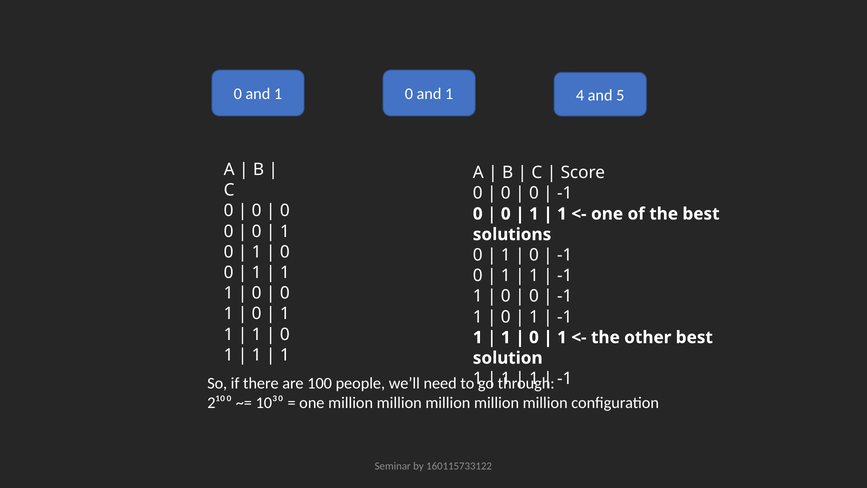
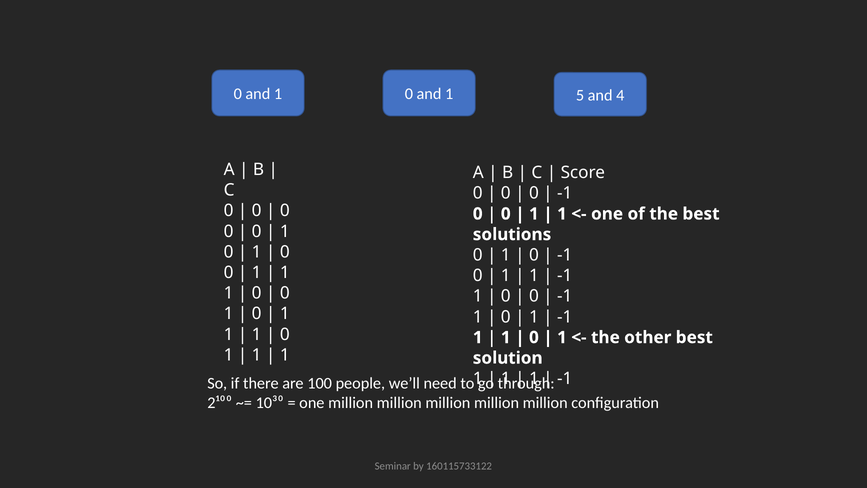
4: 4 -> 5
5: 5 -> 4
